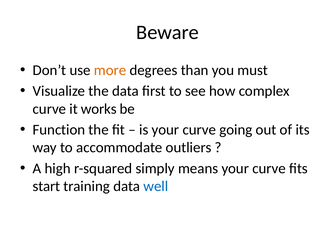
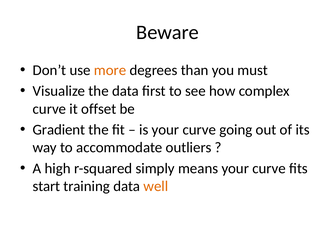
works: works -> offset
Function: Function -> Gradient
well colour: blue -> orange
